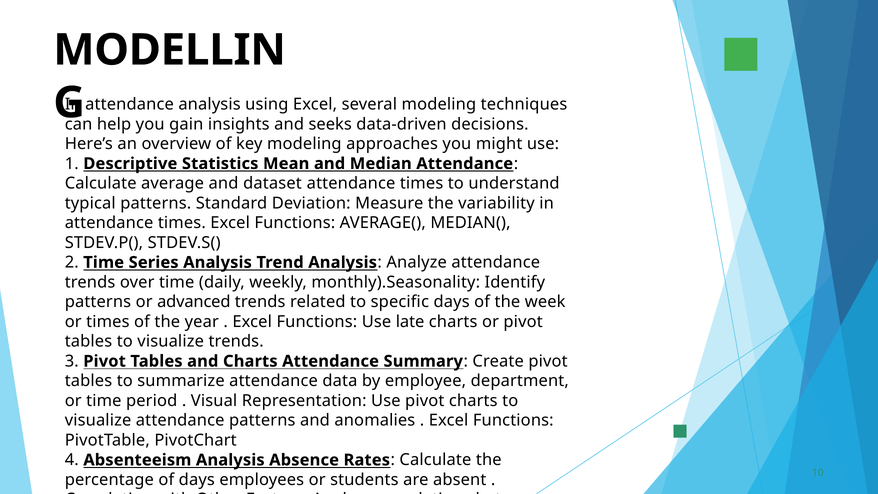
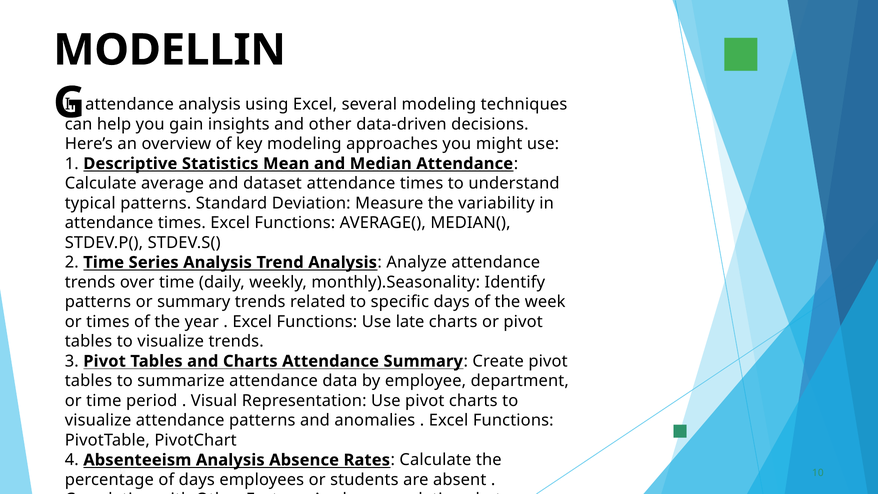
and seeks: seeks -> other
or advanced: advanced -> summary
